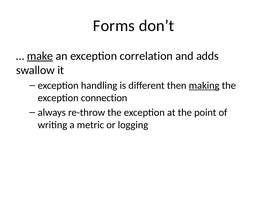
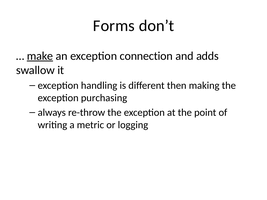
correlation: correlation -> connection
making underline: present -> none
connection: connection -> purchasing
